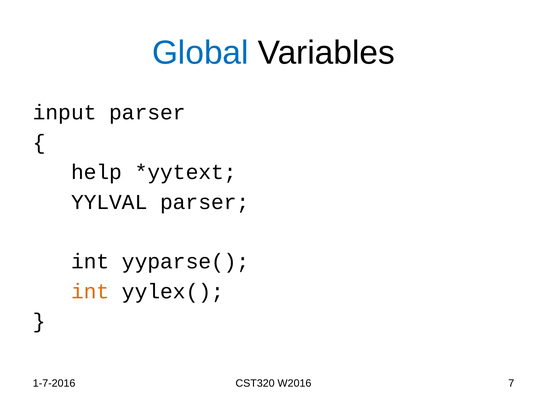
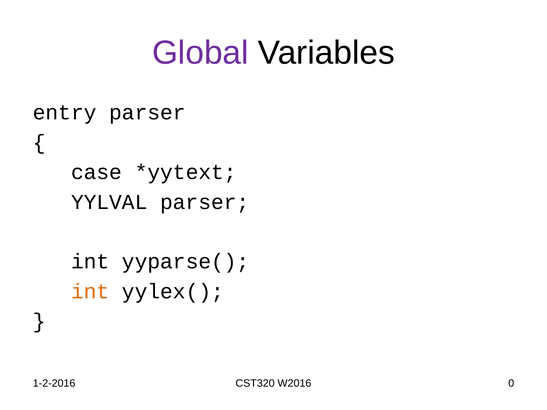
Global colour: blue -> purple
input: input -> entry
help: help -> case
1-7-2016: 1-7-2016 -> 1-2-2016
7: 7 -> 0
